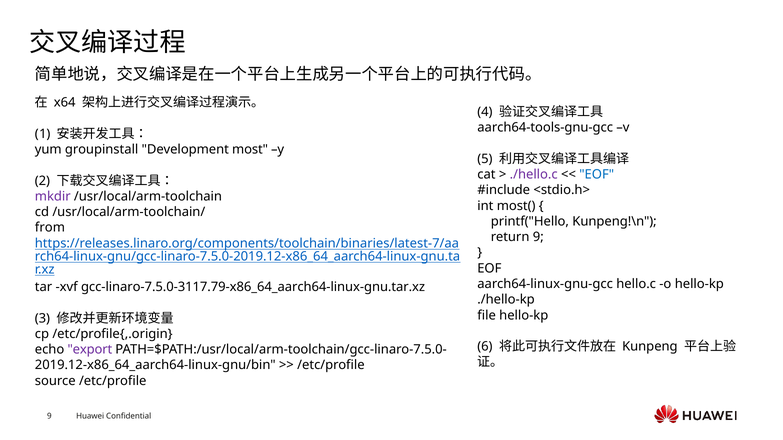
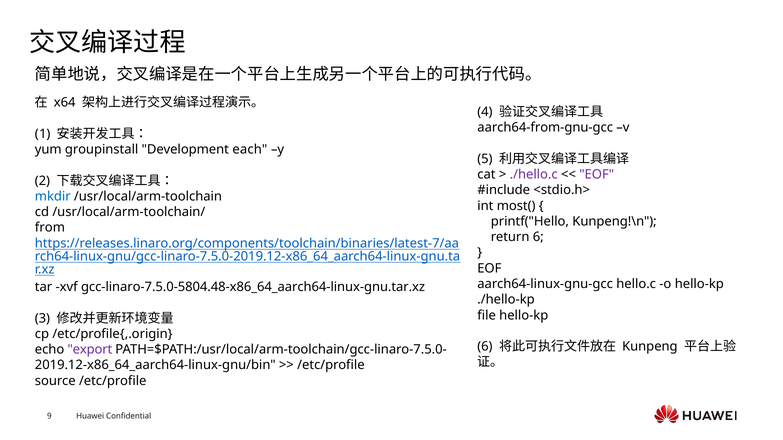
aarch64-tools-gnu-gcc: aarch64-tools-gnu-gcc -> aarch64-from-gnu-gcc
most: most -> each
EOF at (597, 175) colour: blue -> purple
mkdir colour: purple -> blue
return 9: 9 -> 6
gcc-linaro-7.5.0-3117.79-x86_64_aarch64-linux-gnu.tar.xz: gcc-linaro-7.5.0-3117.79-x86_64_aarch64-linux-gnu.tar.xz -> gcc-linaro-7.5.0-5804.48-x86_64_aarch64-linux-gnu.tar.xz
